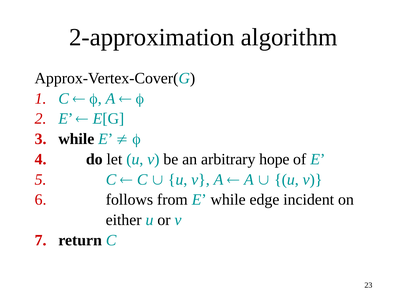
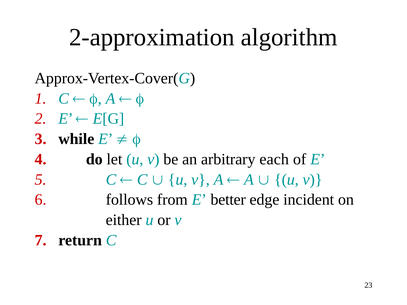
hope: hope -> each
E while: while -> better
